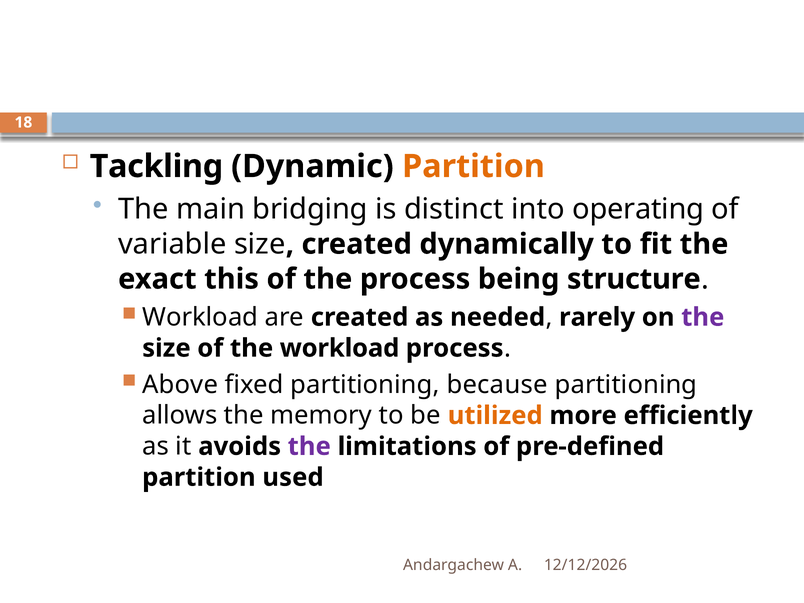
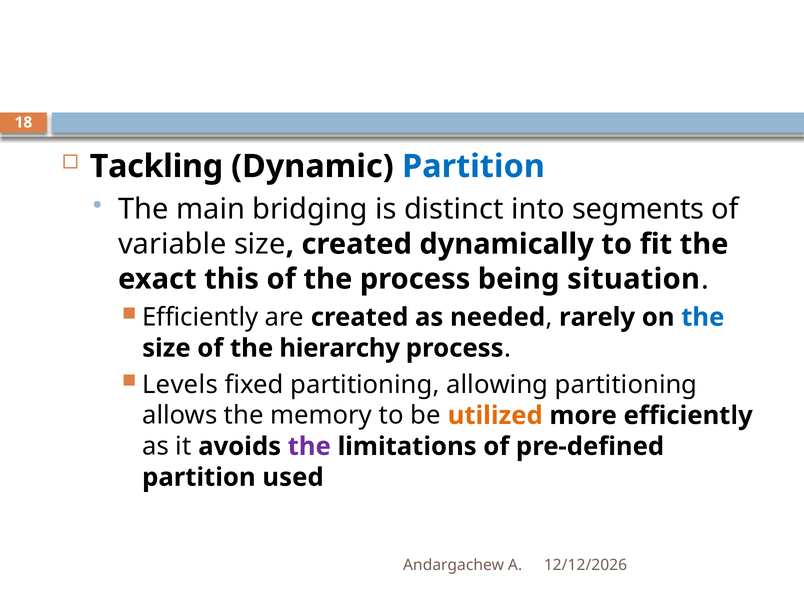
Partition at (473, 166) colour: orange -> blue
operating: operating -> segments
structure: structure -> situation
Workload at (200, 317): Workload -> Efficiently
the at (703, 317) colour: purple -> blue
the workload: workload -> hierarchy
Above: Above -> Levels
because: because -> allowing
